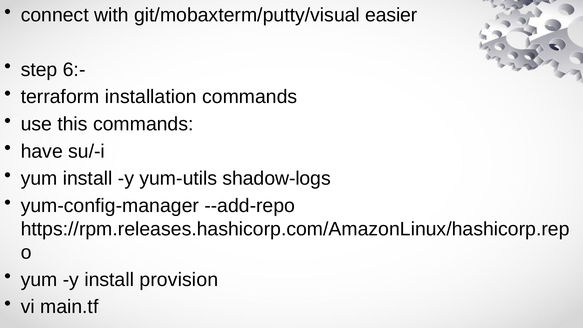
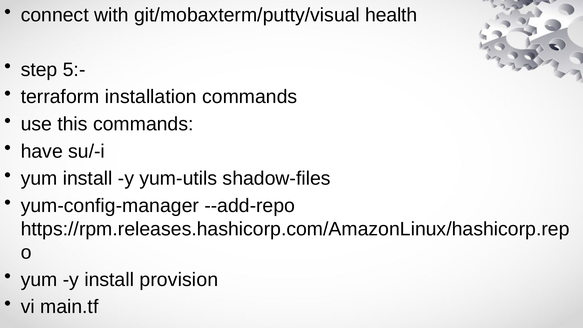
easier: easier -> health
6:-: 6:- -> 5:-
shadow-logs: shadow-logs -> shadow-files
